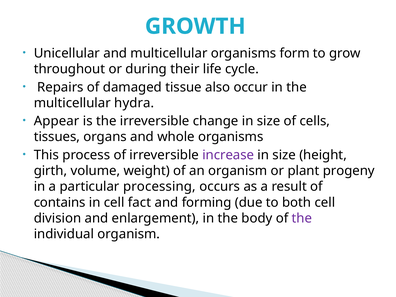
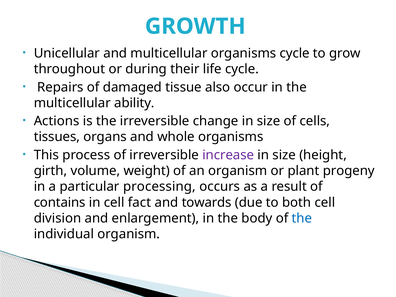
organisms form: form -> cycle
hydra: hydra -> ability
Appear: Appear -> Actions
forming: forming -> towards
the at (302, 218) colour: purple -> blue
